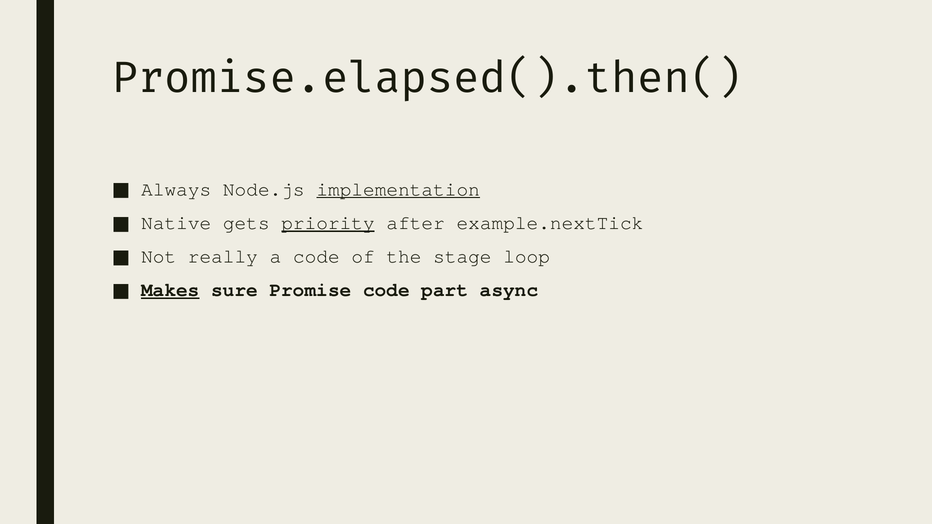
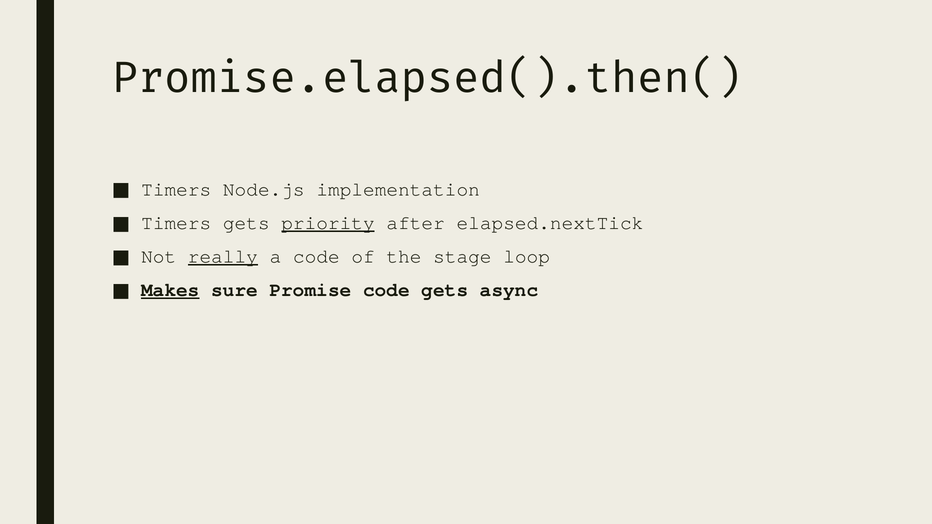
Always at (176, 189): Always -> Timers
implementation underline: present -> none
Native at (176, 223): Native -> Timers
example.nextTick: example.nextTick -> elapsed.nextTick
really underline: none -> present
code part: part -> gets
